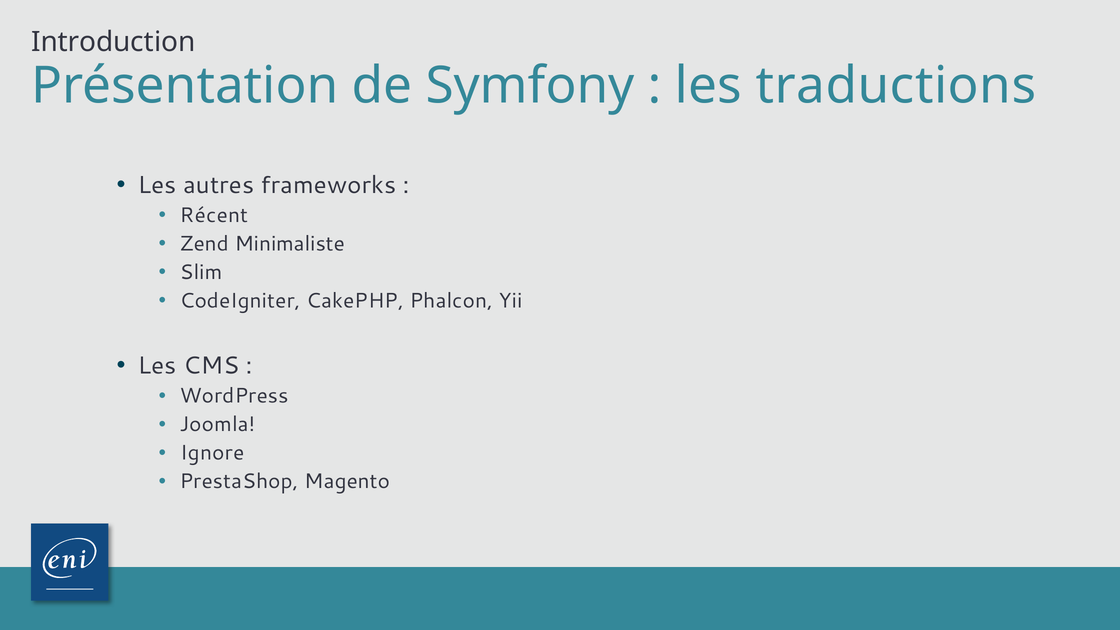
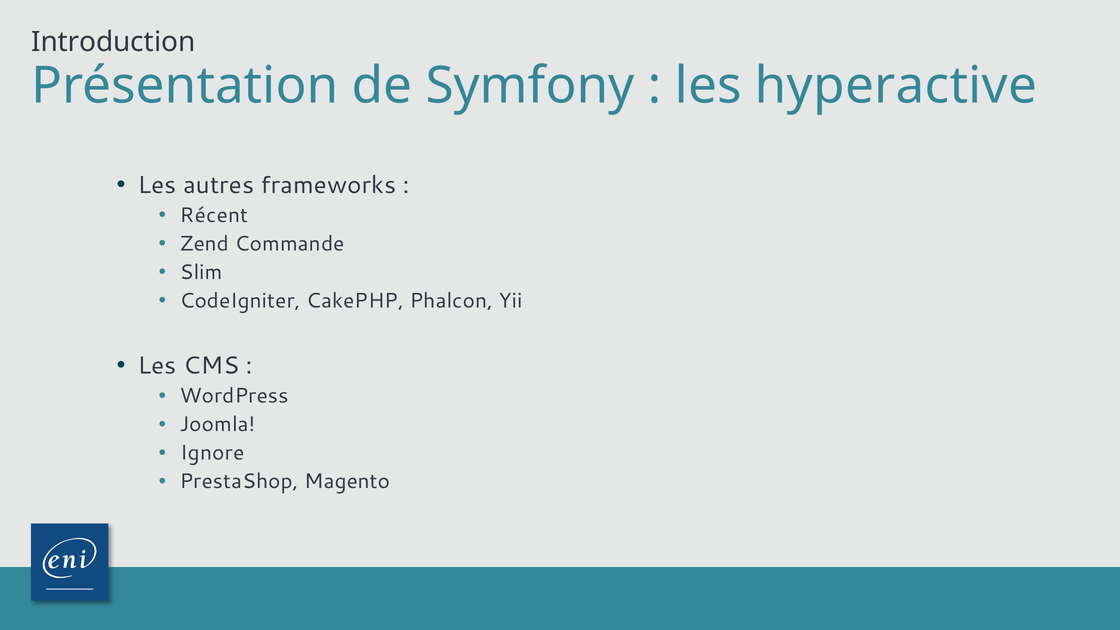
traductions: traductions -> hyperactive
Minimaliste: Minimaliste -> Commande
